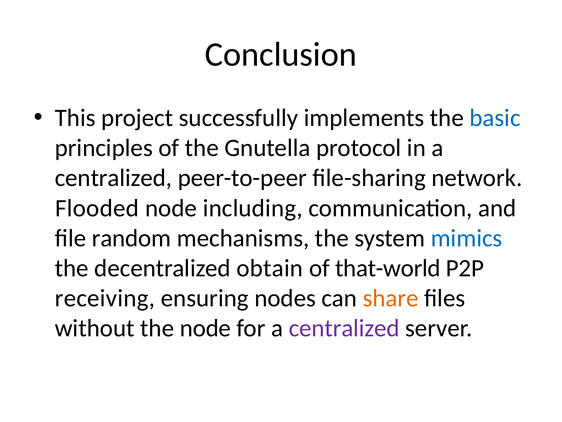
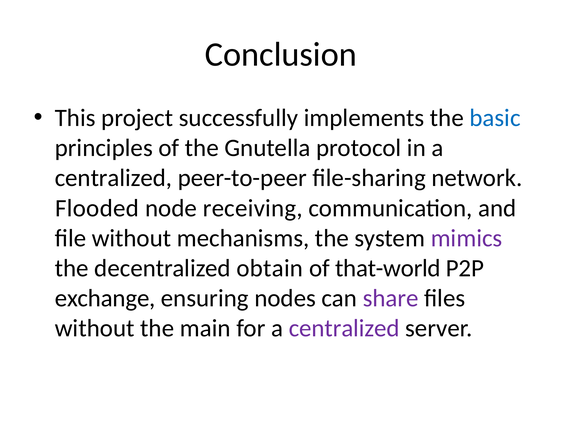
including: including -> receiving
file random: random -> without
mimics colour: blue -> purple
receiving: receiving -> exchange
share colour: orange -> purple
the node: node -> main
